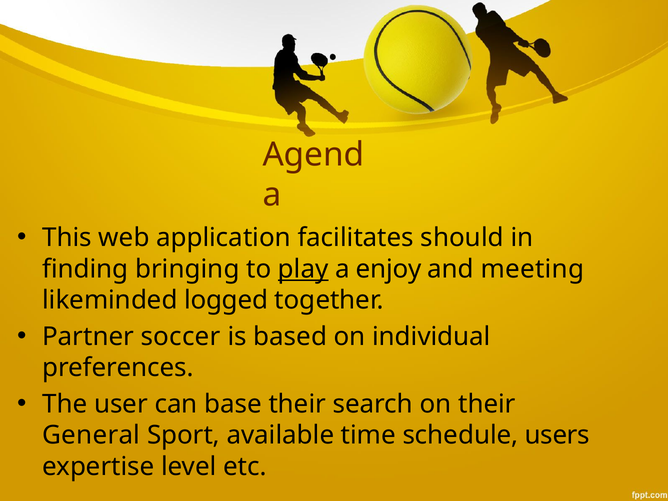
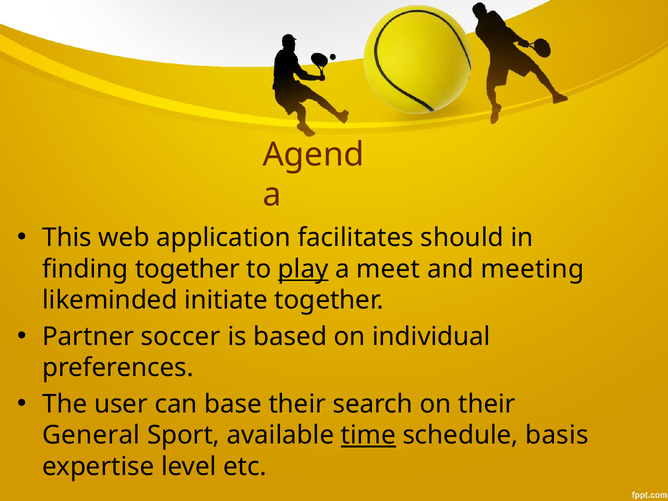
finding bringing: bringing -> together
enjoy: enjoy -> meet
logged: logged -> initiate
time underline: none -> present
users: users -> basis
